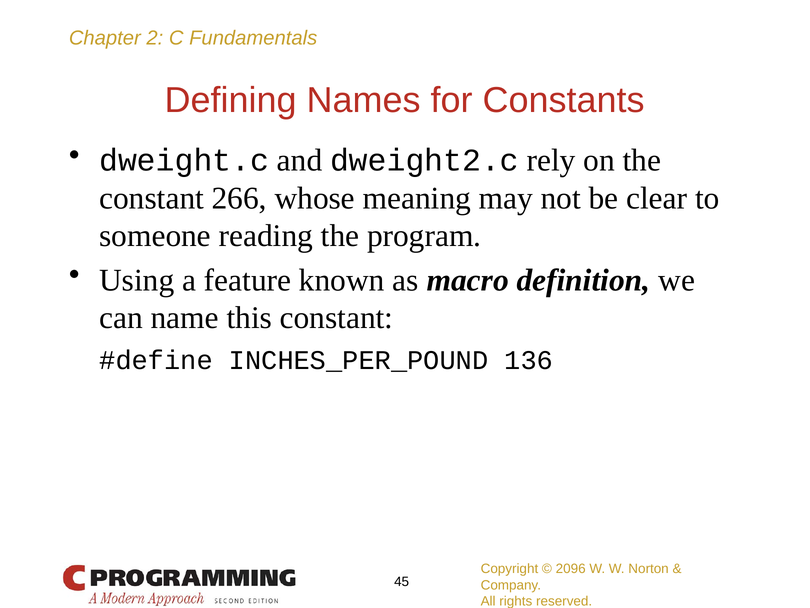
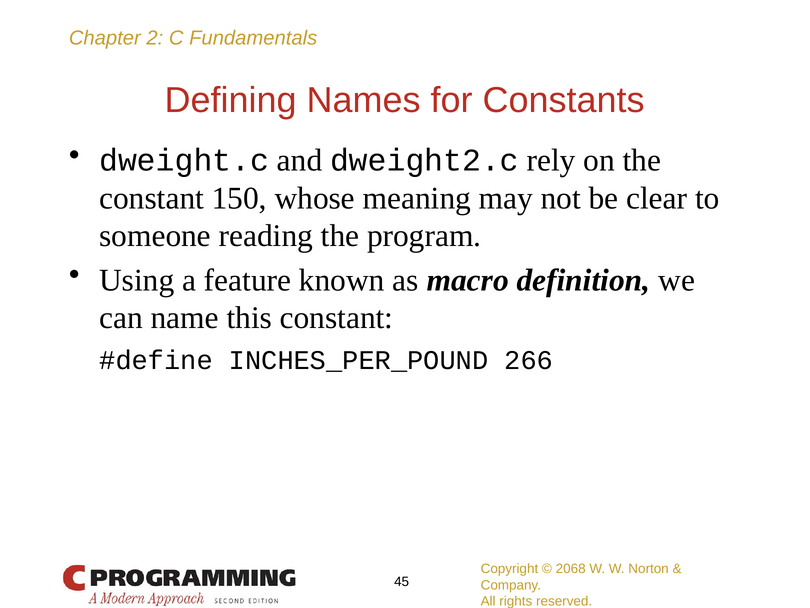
266: 266 -> 150
136: 136 -> 266
2096: 2096 -> 2068
